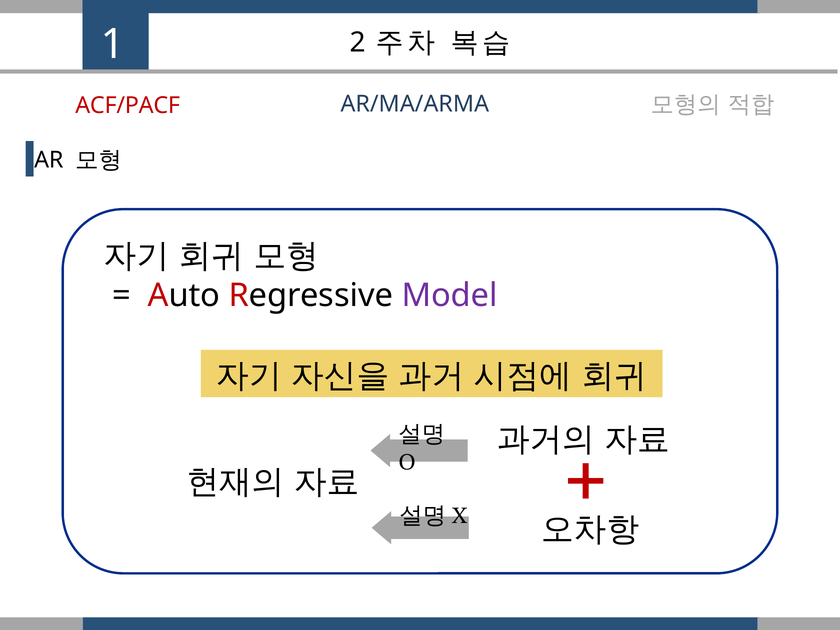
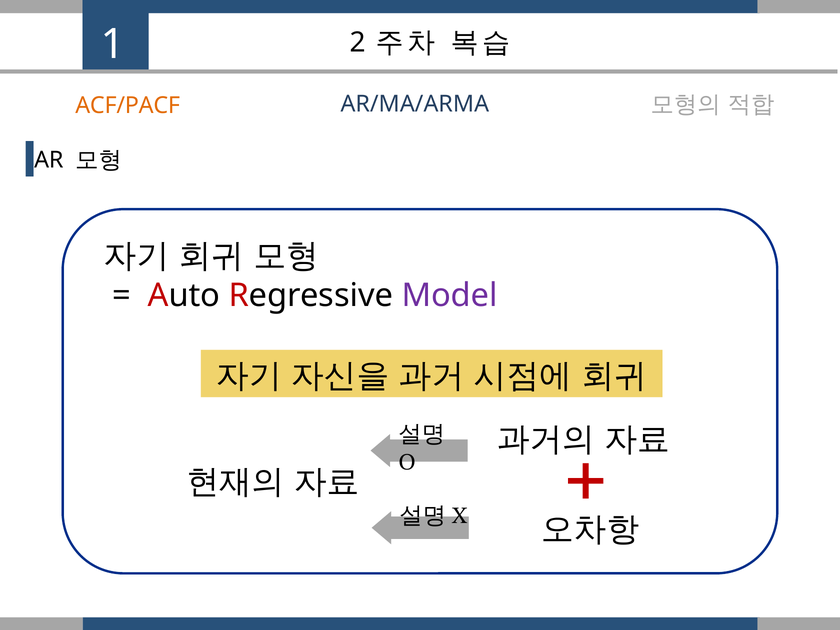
ACF/PACF colour: red -> orange
